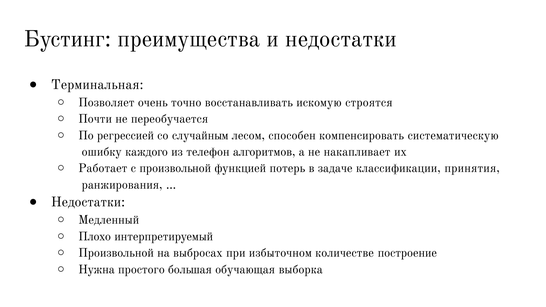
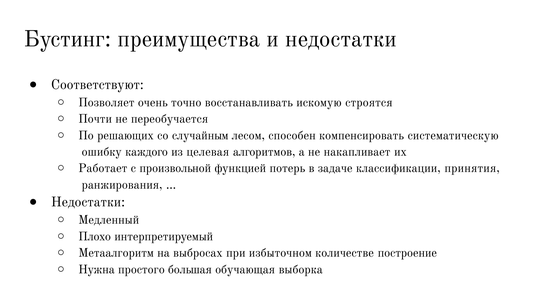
Терминальная: Терминальная -> Соответствуют
регрессией: регрессией -> решающих
телефон: телефон -> целевая
Произвольной at (116, 253): Произвольной -> Метаалгоритм
